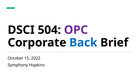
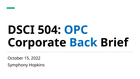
OPC colour: purple -> blue
